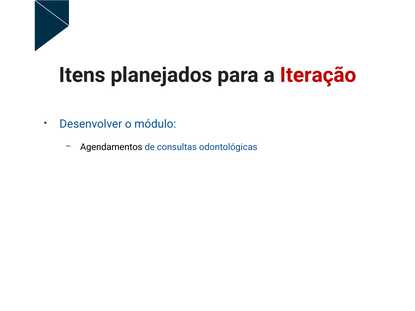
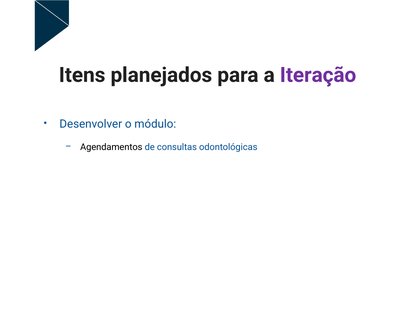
Iteração colour: red -> purple
